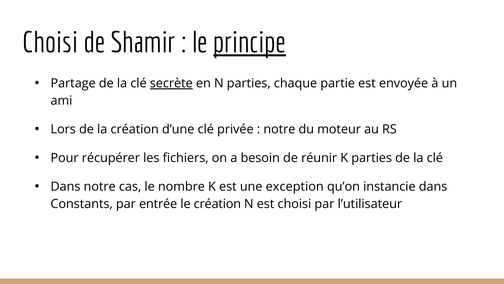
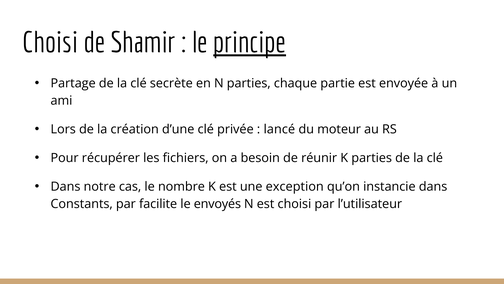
secrète underline: present -> none
notre at (279, 129): notre -> lancé
entrée: entrée -> facilite
le création: création -> envoyés
